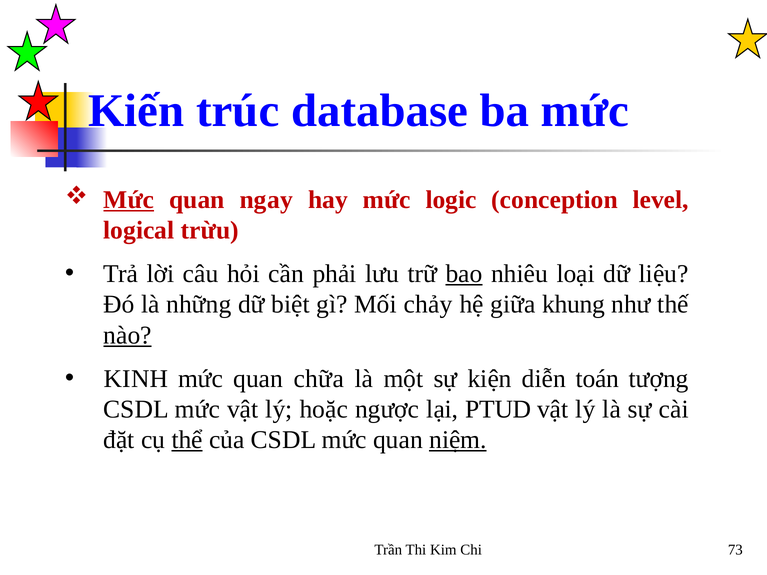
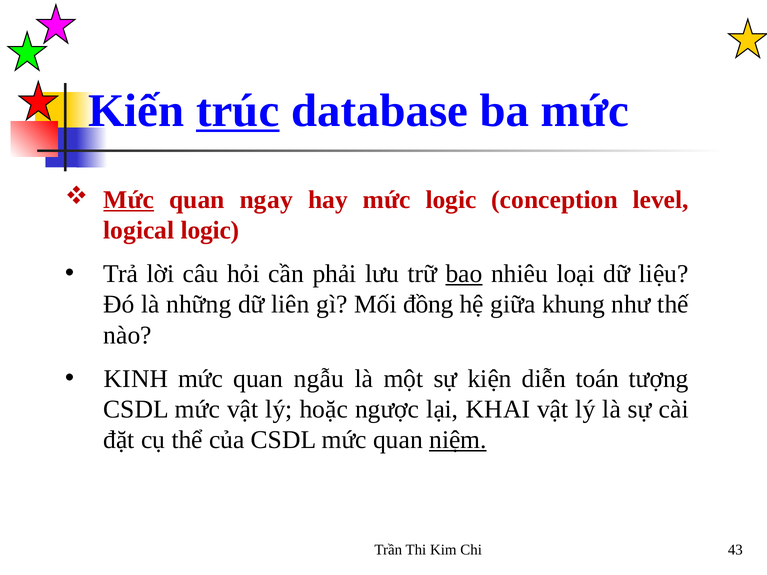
trúc underline: none -> present
logical trừu: trừu -> logic
biệt: biệt -> liên
chảy: chảy -> đồng
nào underline: present -> none
chữa: chữa -> ngẫu
PTUD: PTUD -> KHAI
thể underline: present -> none
73: 73 -> 43
